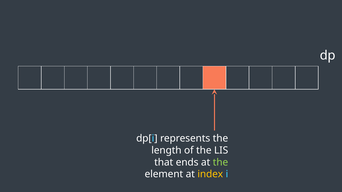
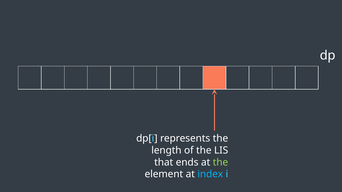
index colour: yellow -> light blue
